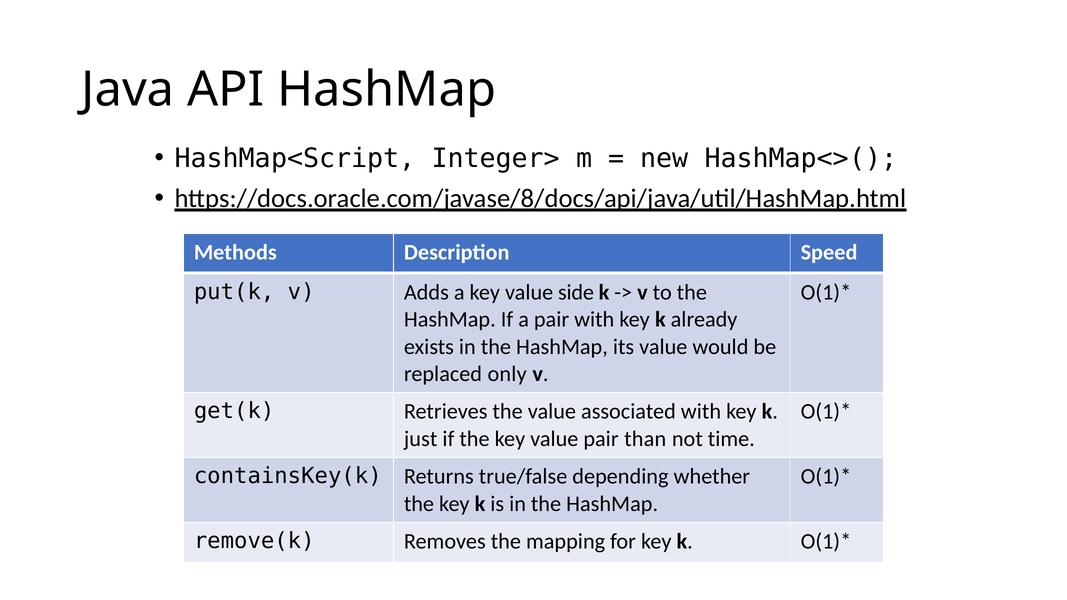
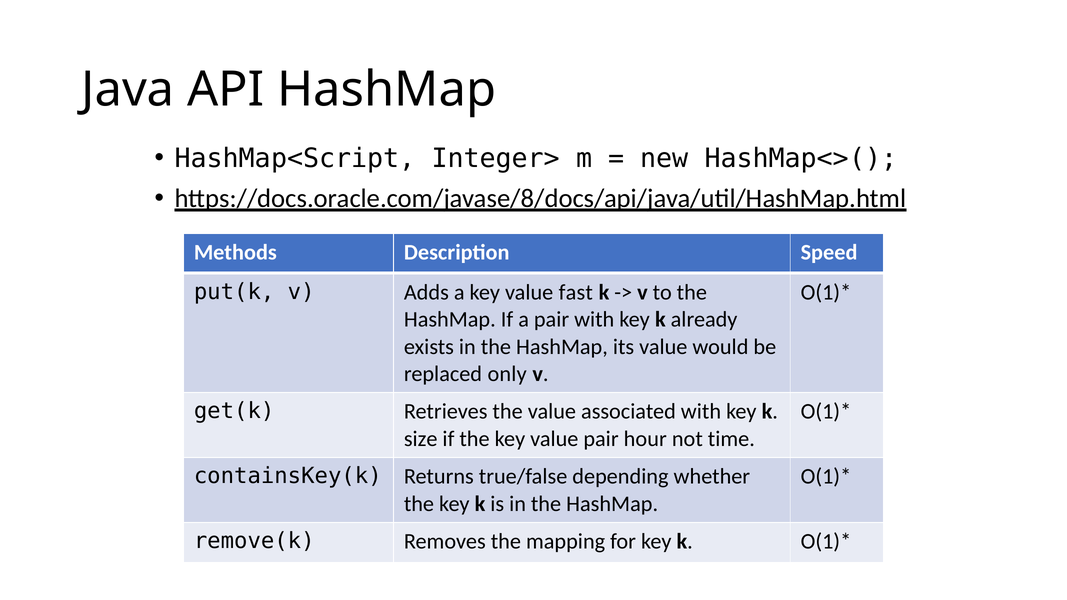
side: side -> fast
just: just -> size
than: than -> hour
